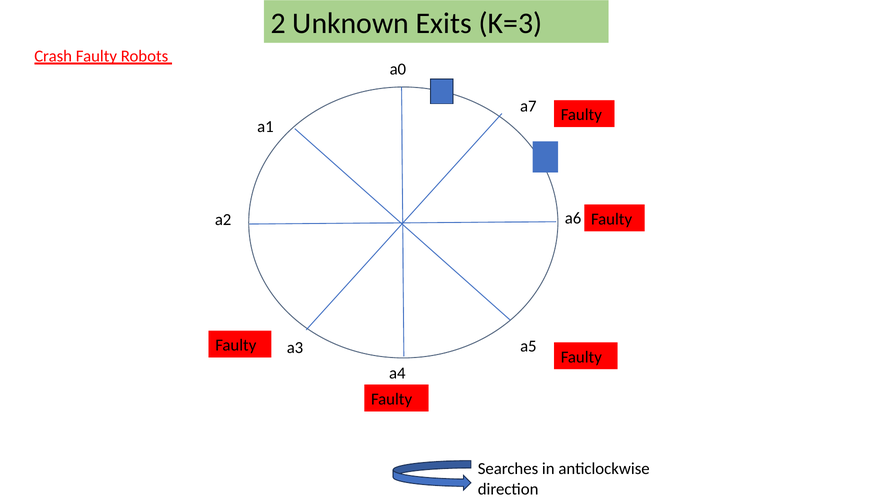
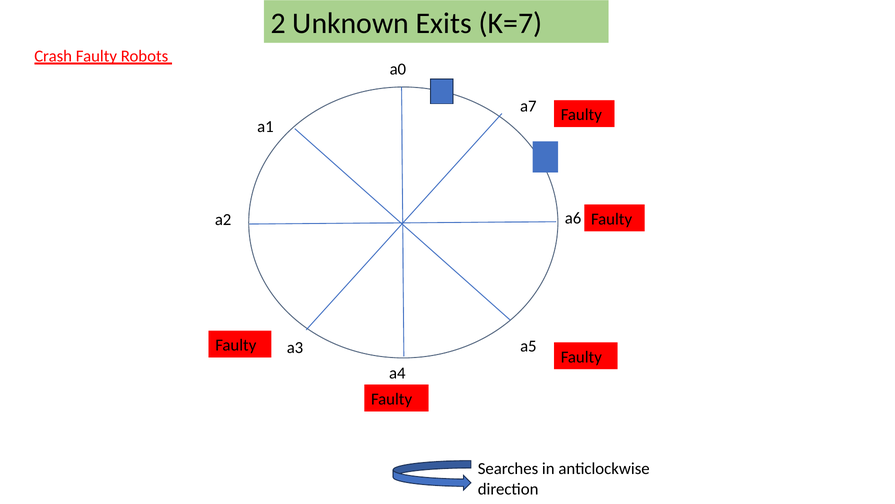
K=3: K=3 -> K=7
